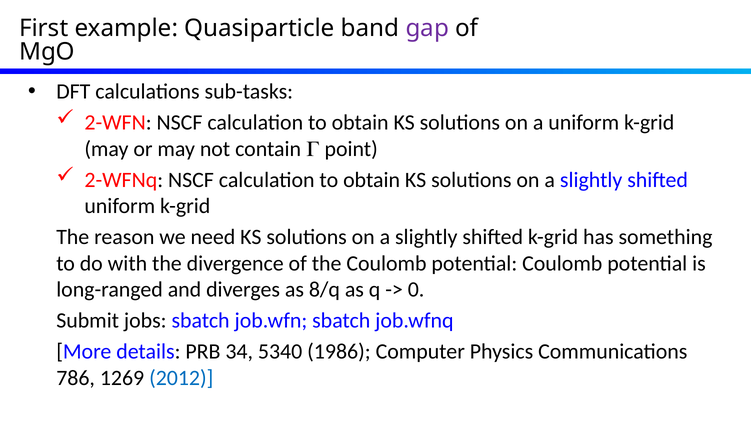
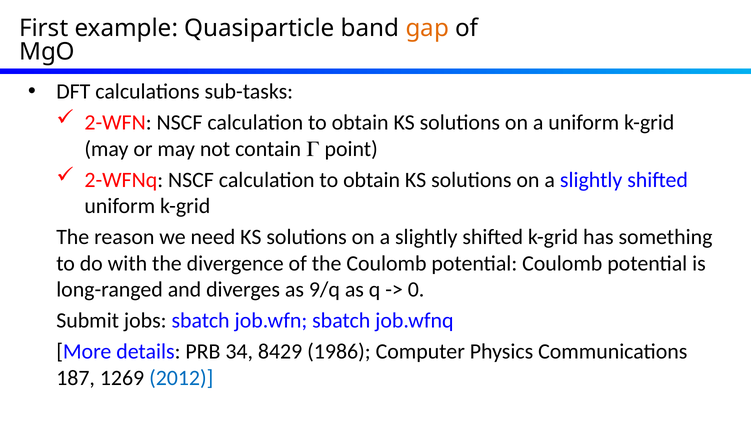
gap colour: purple -> orange
8/q: 8/q -> 9/q
5340: 5340 -> 8429
786: 786 -> 187
